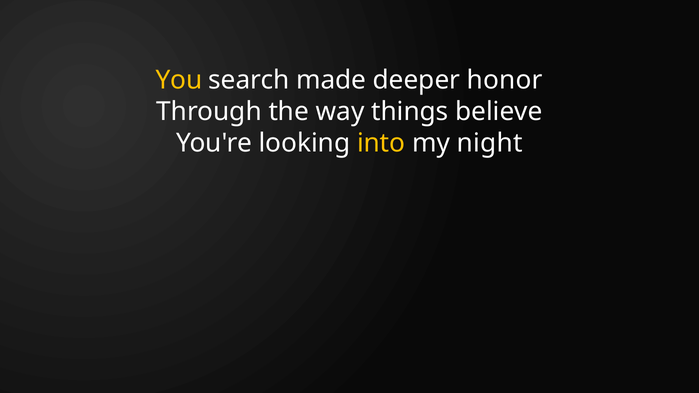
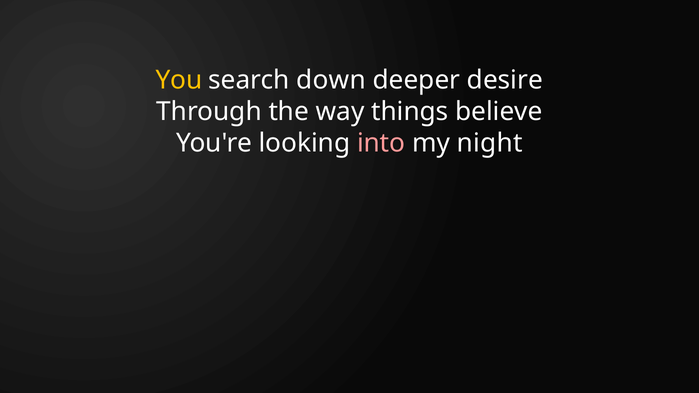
made: made -> down
honor: honor -> desire
into colour: yellow -> pink
